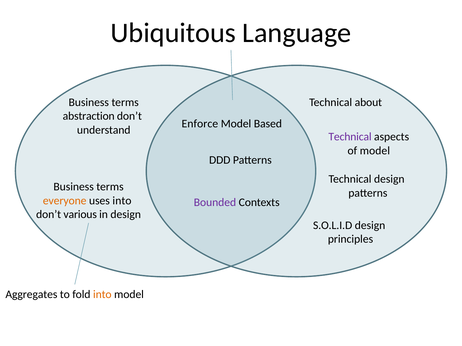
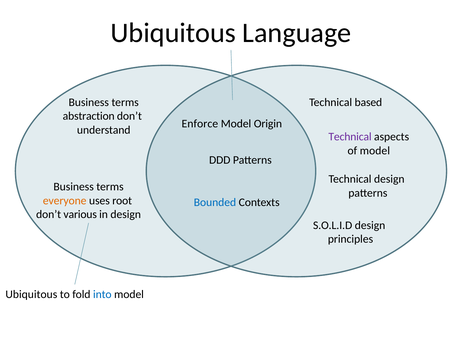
about: about -> based
Based: Based -> Origin
uses into: into -> root
Bounded colour: purple -> blue
Aggregates at (31, 295): Aggregates -> Ubiquitous
into at (102, 295) colour: orange -> blue
